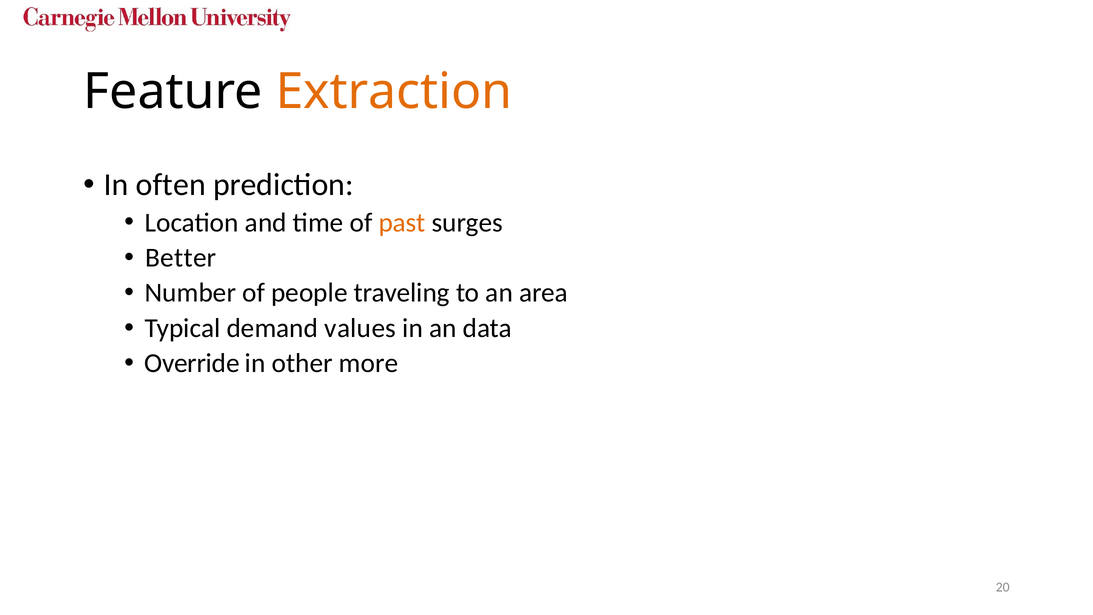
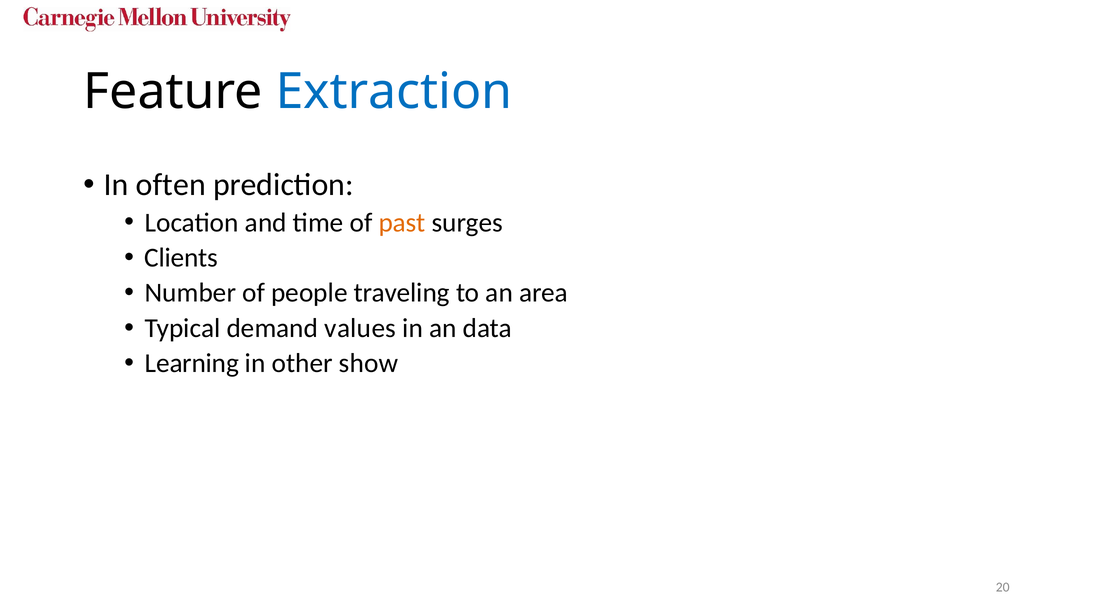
Extraction colour: orange -> blue
Better: Better -> Clients
Override: Override -> Learning
more: more -> show
